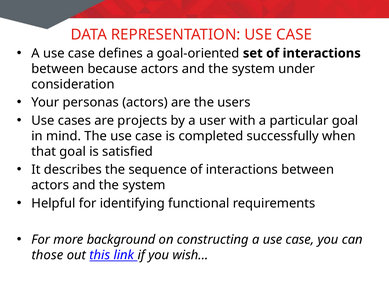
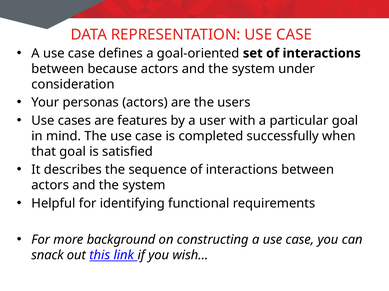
projects: projects -> features
those: those -> snack
